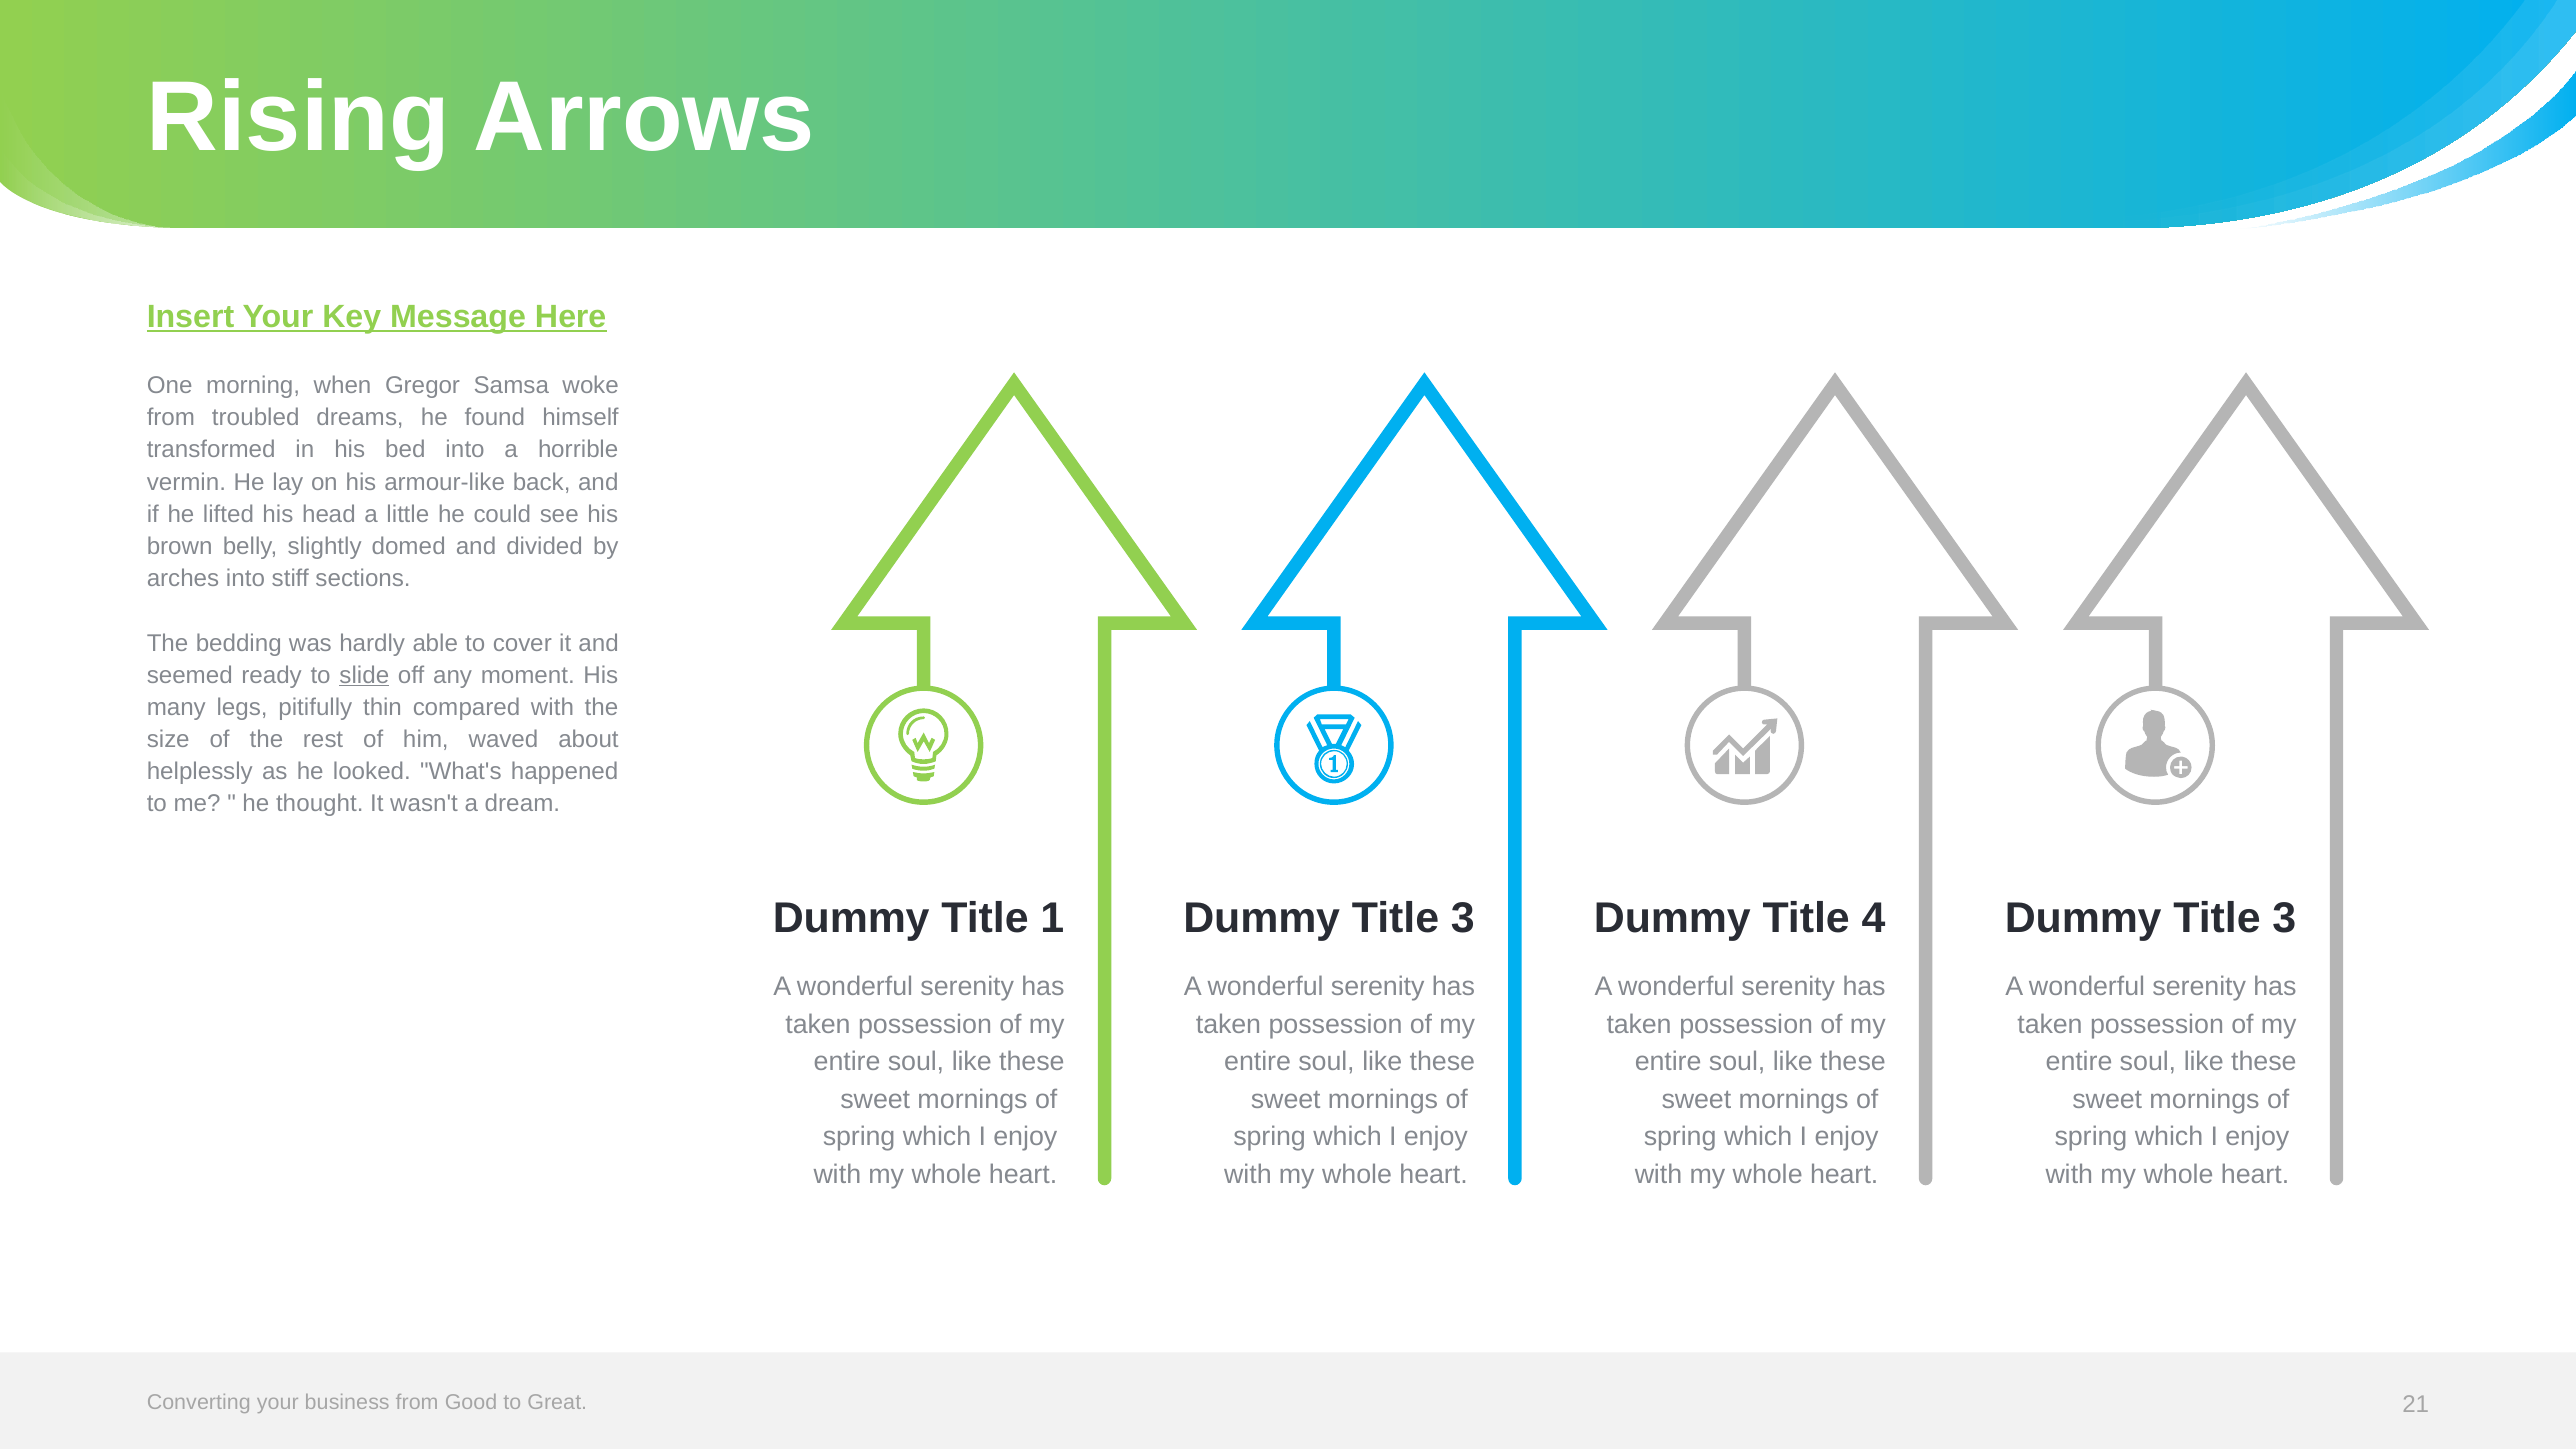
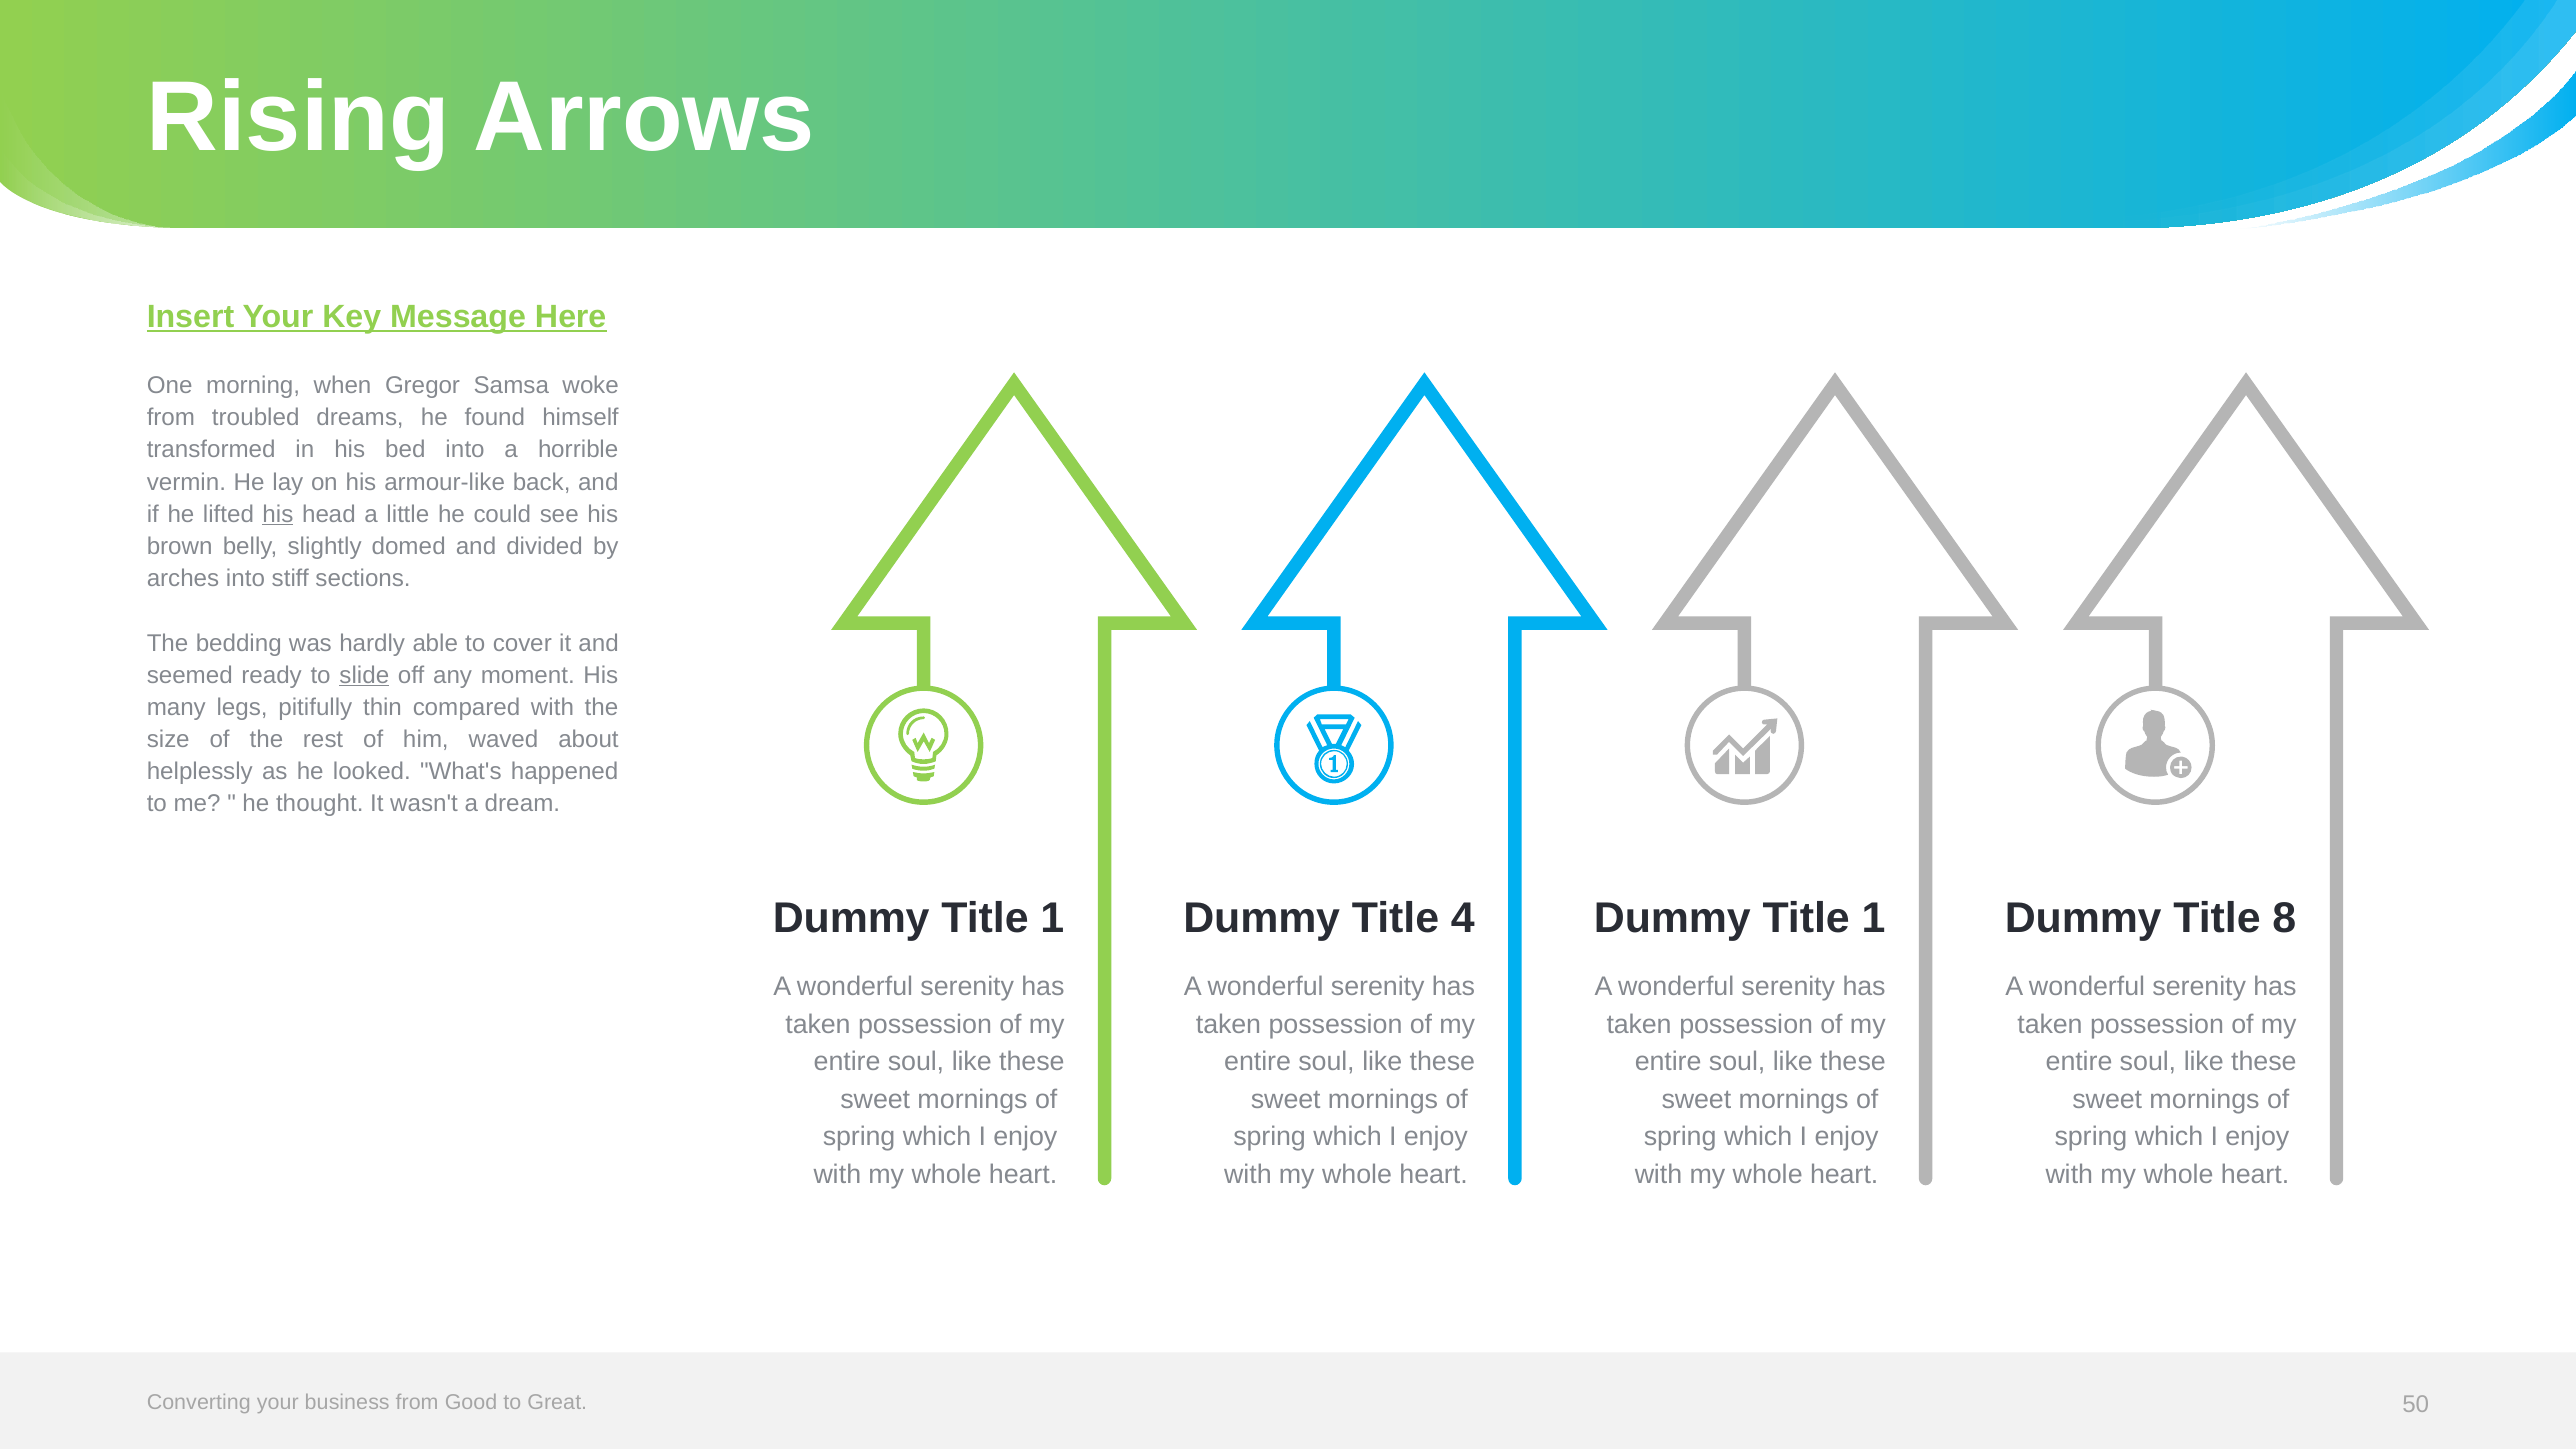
his at (278, 514) underline: none -> present
3 at (1463, 918): 3 -> 4
4 at (1873, 918): 4 -> 1
3 at (2284, 918): 3 -> 8
21: 21 -> 50
